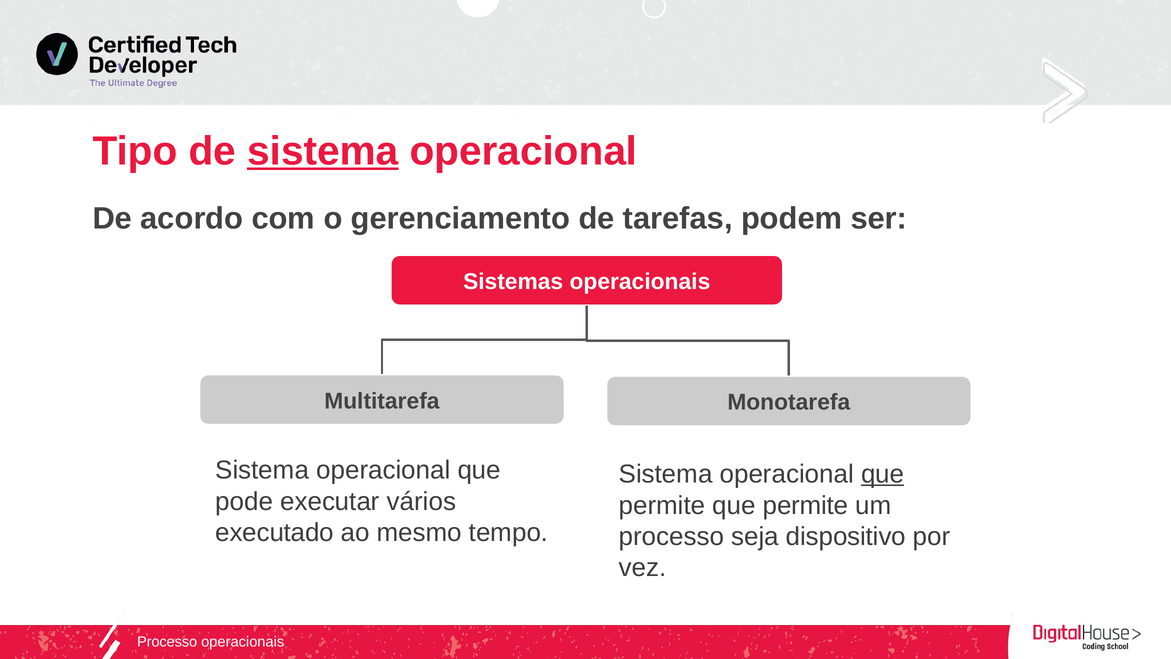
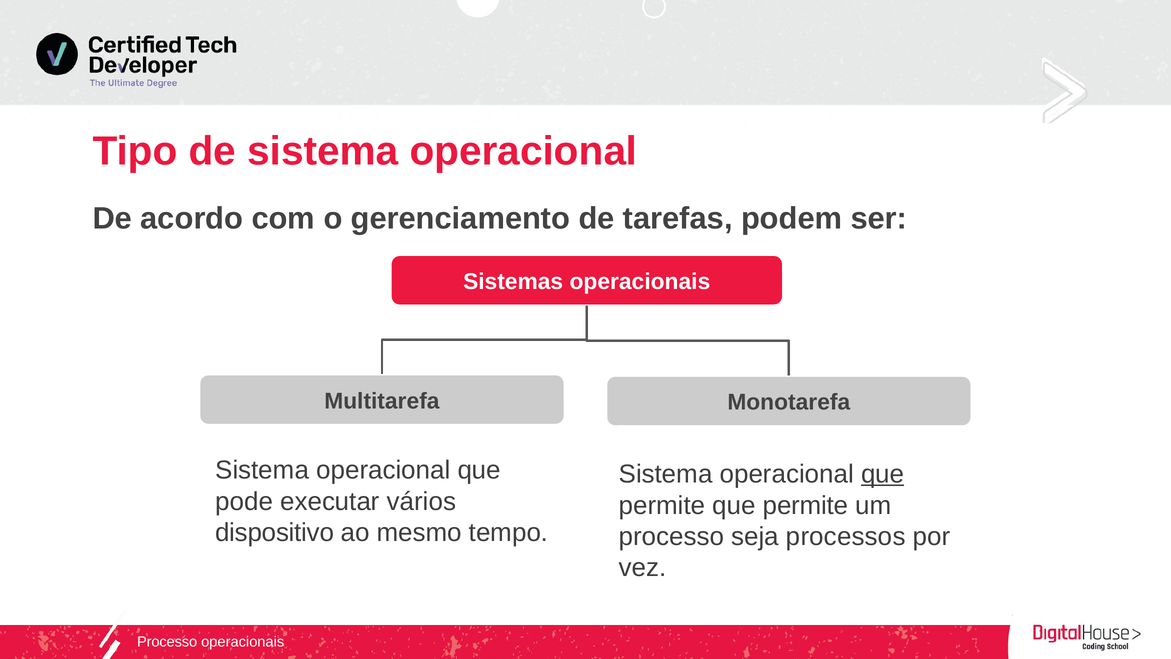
sistema at (323, 151) underline: present -> none
executado: executado -> dispositivo
dispositivo: dispositivo -> processos
